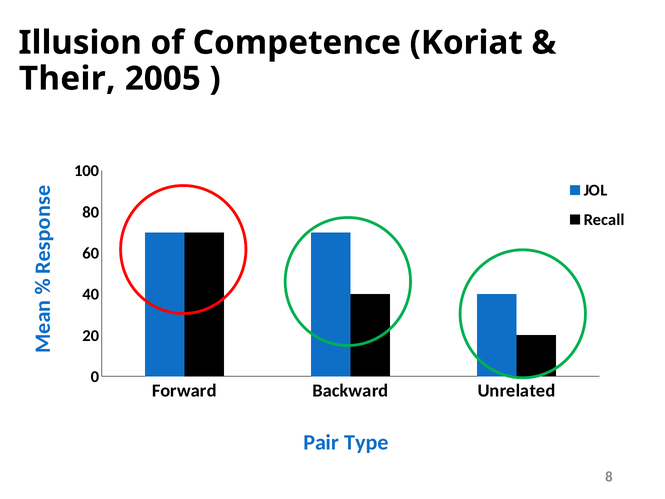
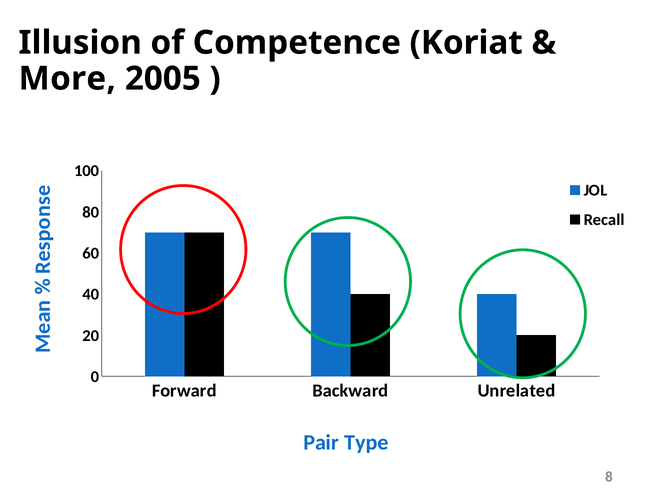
Their: Their -> More
